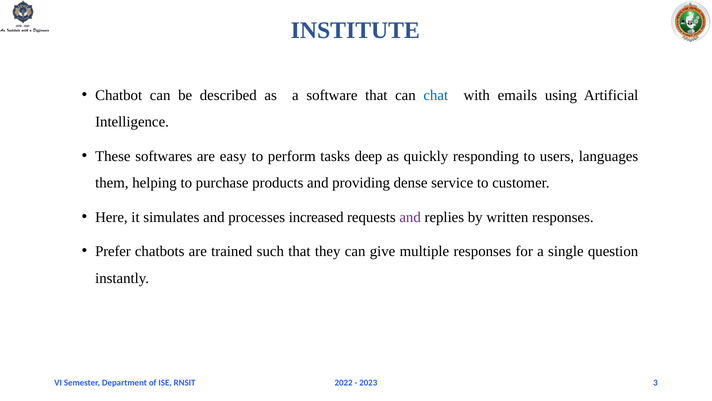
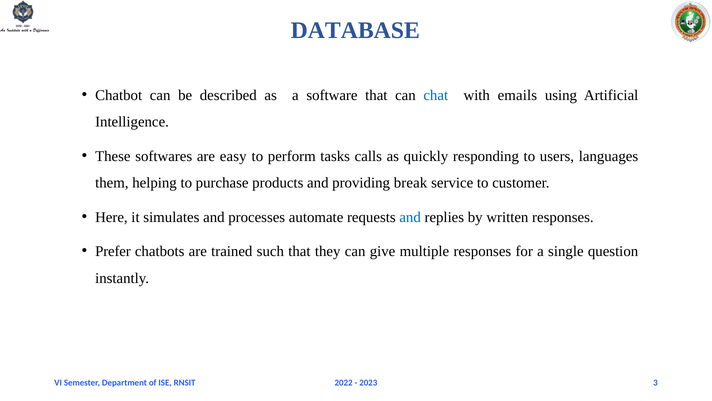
INSTITUTE: INSTITUTE -> DATABASE
deep: deep -> calls
dense: dense -> break
increased: increased -> automate
and at (410, 217) colour: purple -> blue
